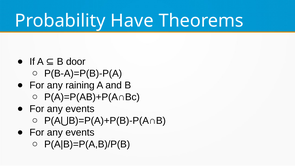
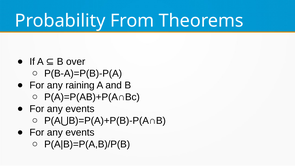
Have: Have -> From
door: door -> over
